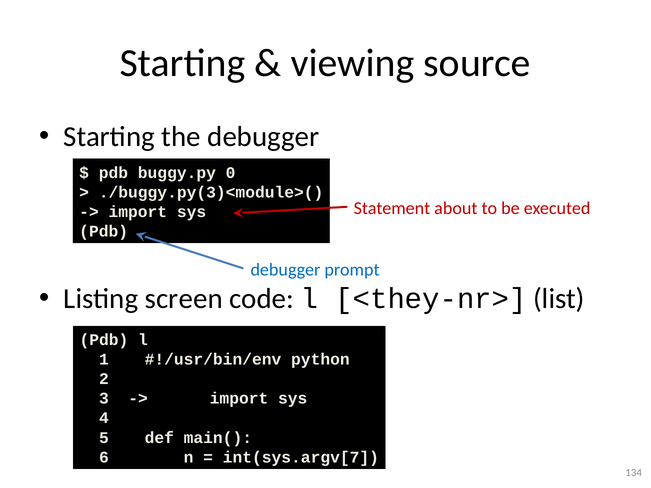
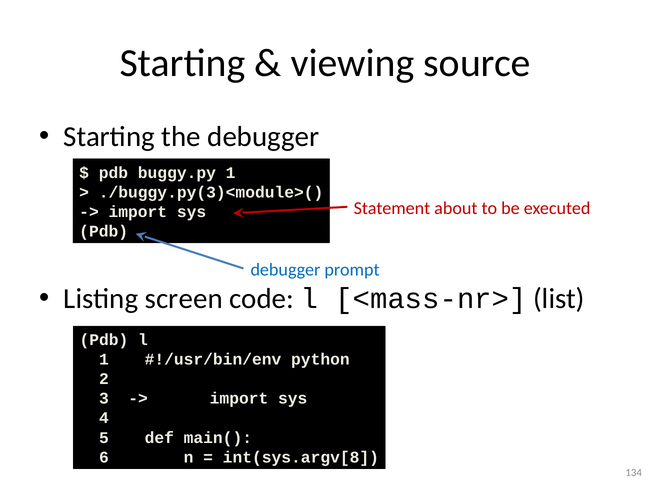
buggy.py 0: 0 -> 1
<they-nr>: <they-nr> -> <mass-nr>
int(sys.argv[7: int(sys.argv[7 -> int(sys.argv[8
